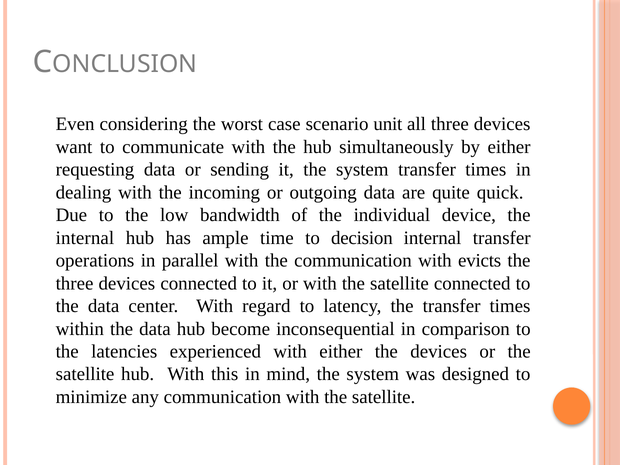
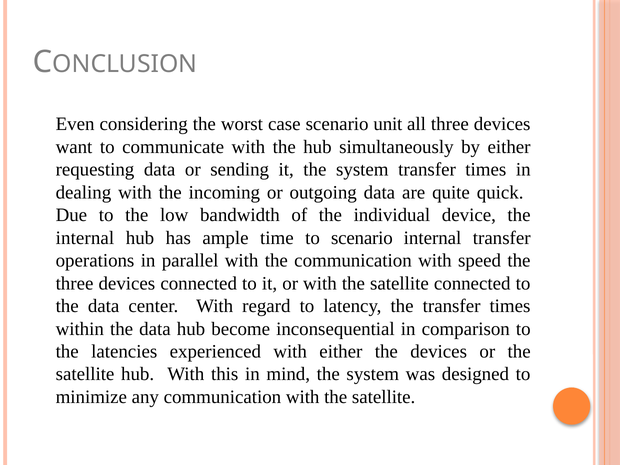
to decision: decision -> scenario
evicts: evicts -> speed
